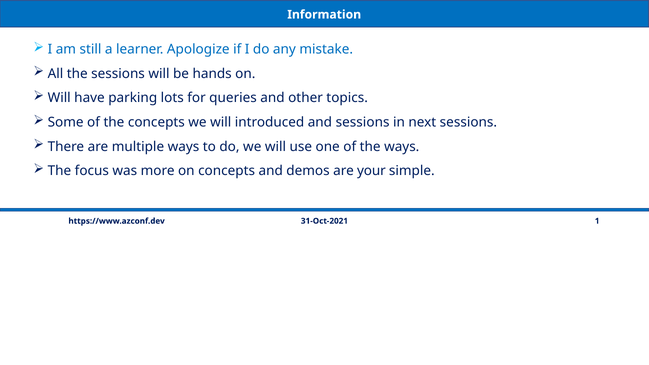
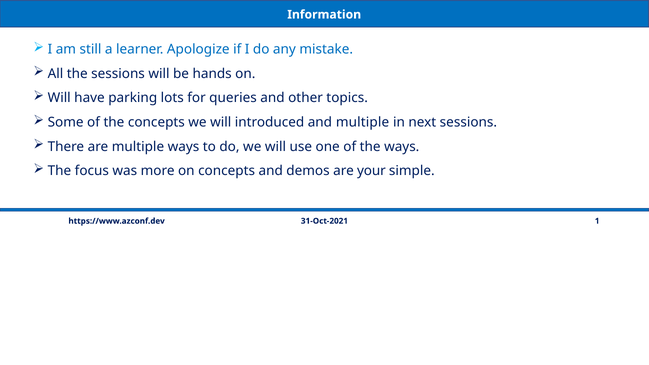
and sessions: sessions -> multiple
